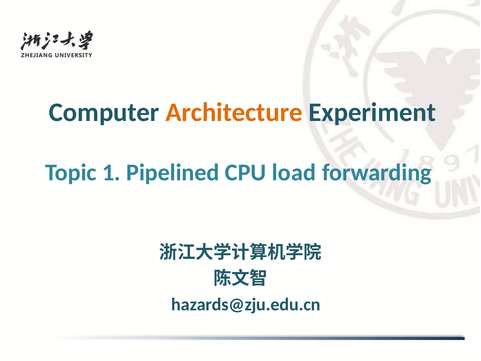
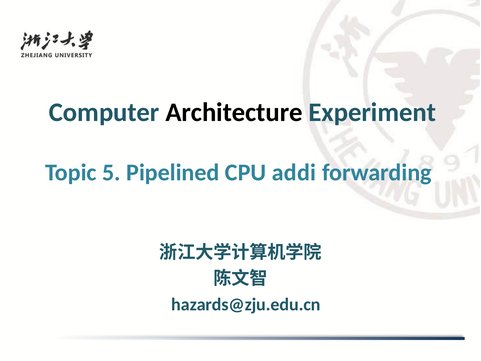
Architecture colour: orange -> black
1: 1 -> 5
load: load -> addi
